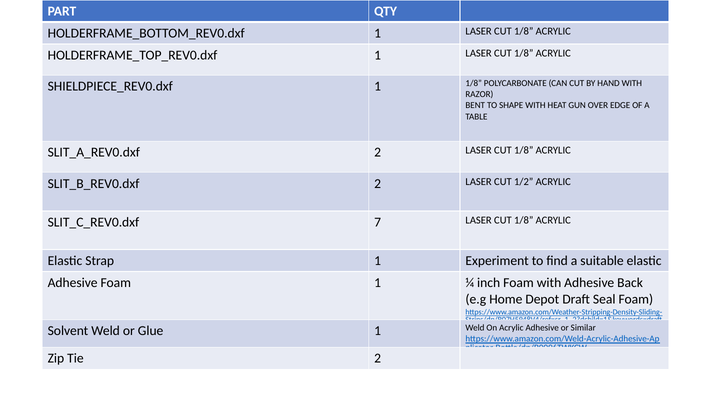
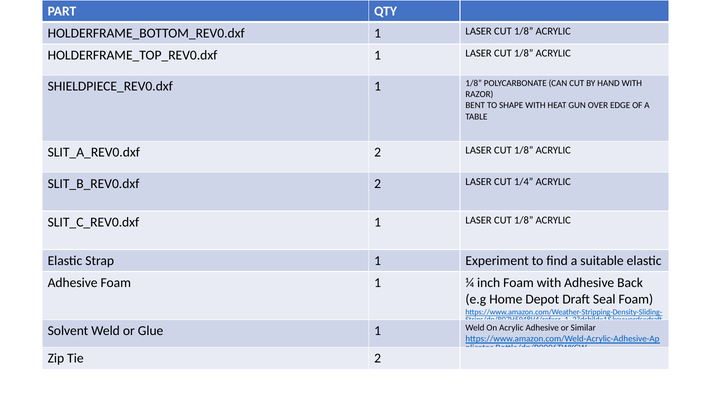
1/2: 1/2 -> 1/4
7 at (378, 222): 7 -> 1
